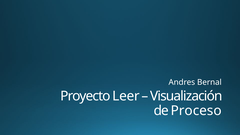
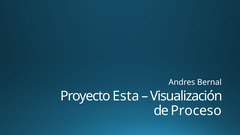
Leer: Leer -> Esta
